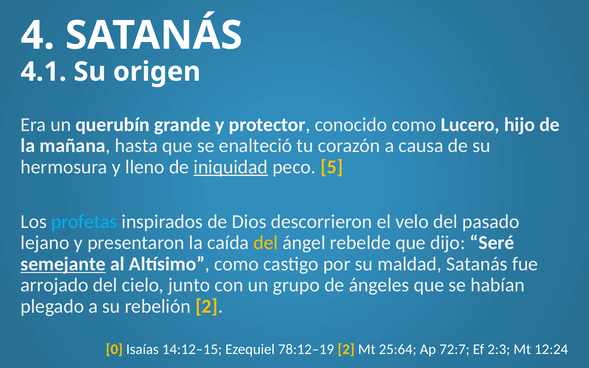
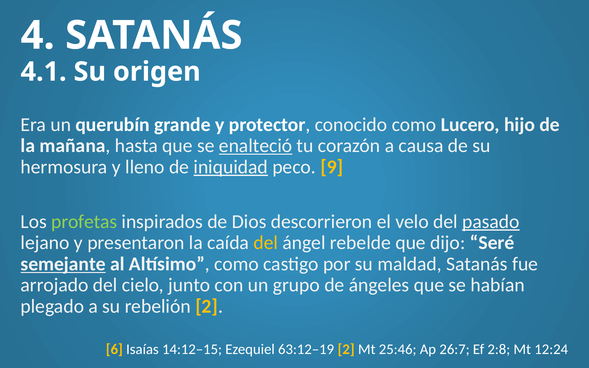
enalteció underline: none -> present
5: 5 -> 9
profetas colour: light blue -> light green
pasado underline: none -> present
0: 0 -> 6
78:12–19: 78:12–19 -> 63:12–19
25:64: 25:64 -> 25:46
72:7: 72:7 -> 26:7
2:3: 2:3 -> 2:8
